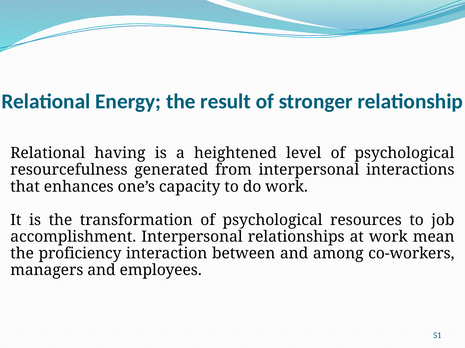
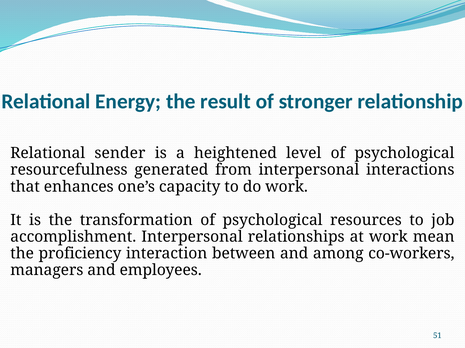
having: having -> sender
